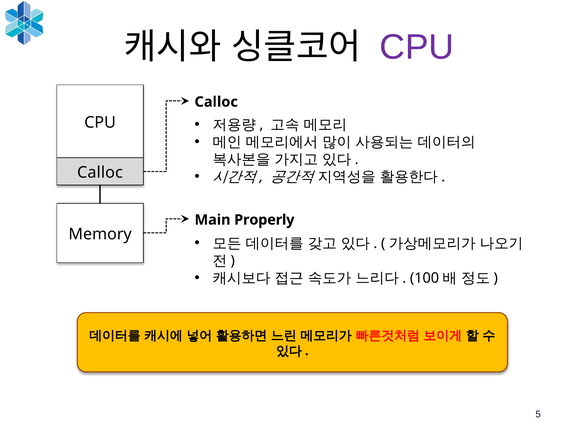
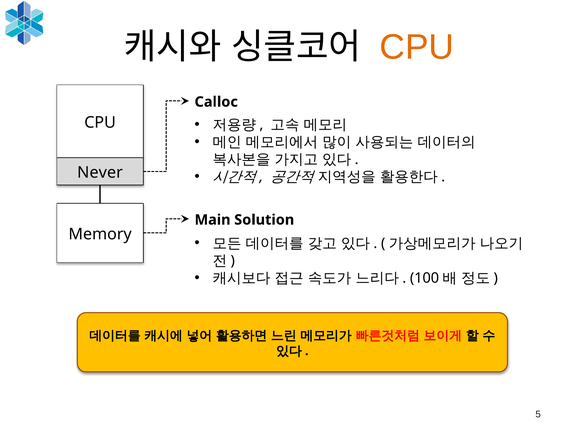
CPU at (417, 47) colour: purple -> orange
Calloc at (100, 172): Calloc -> Never
Properly: Properly -> Solution
